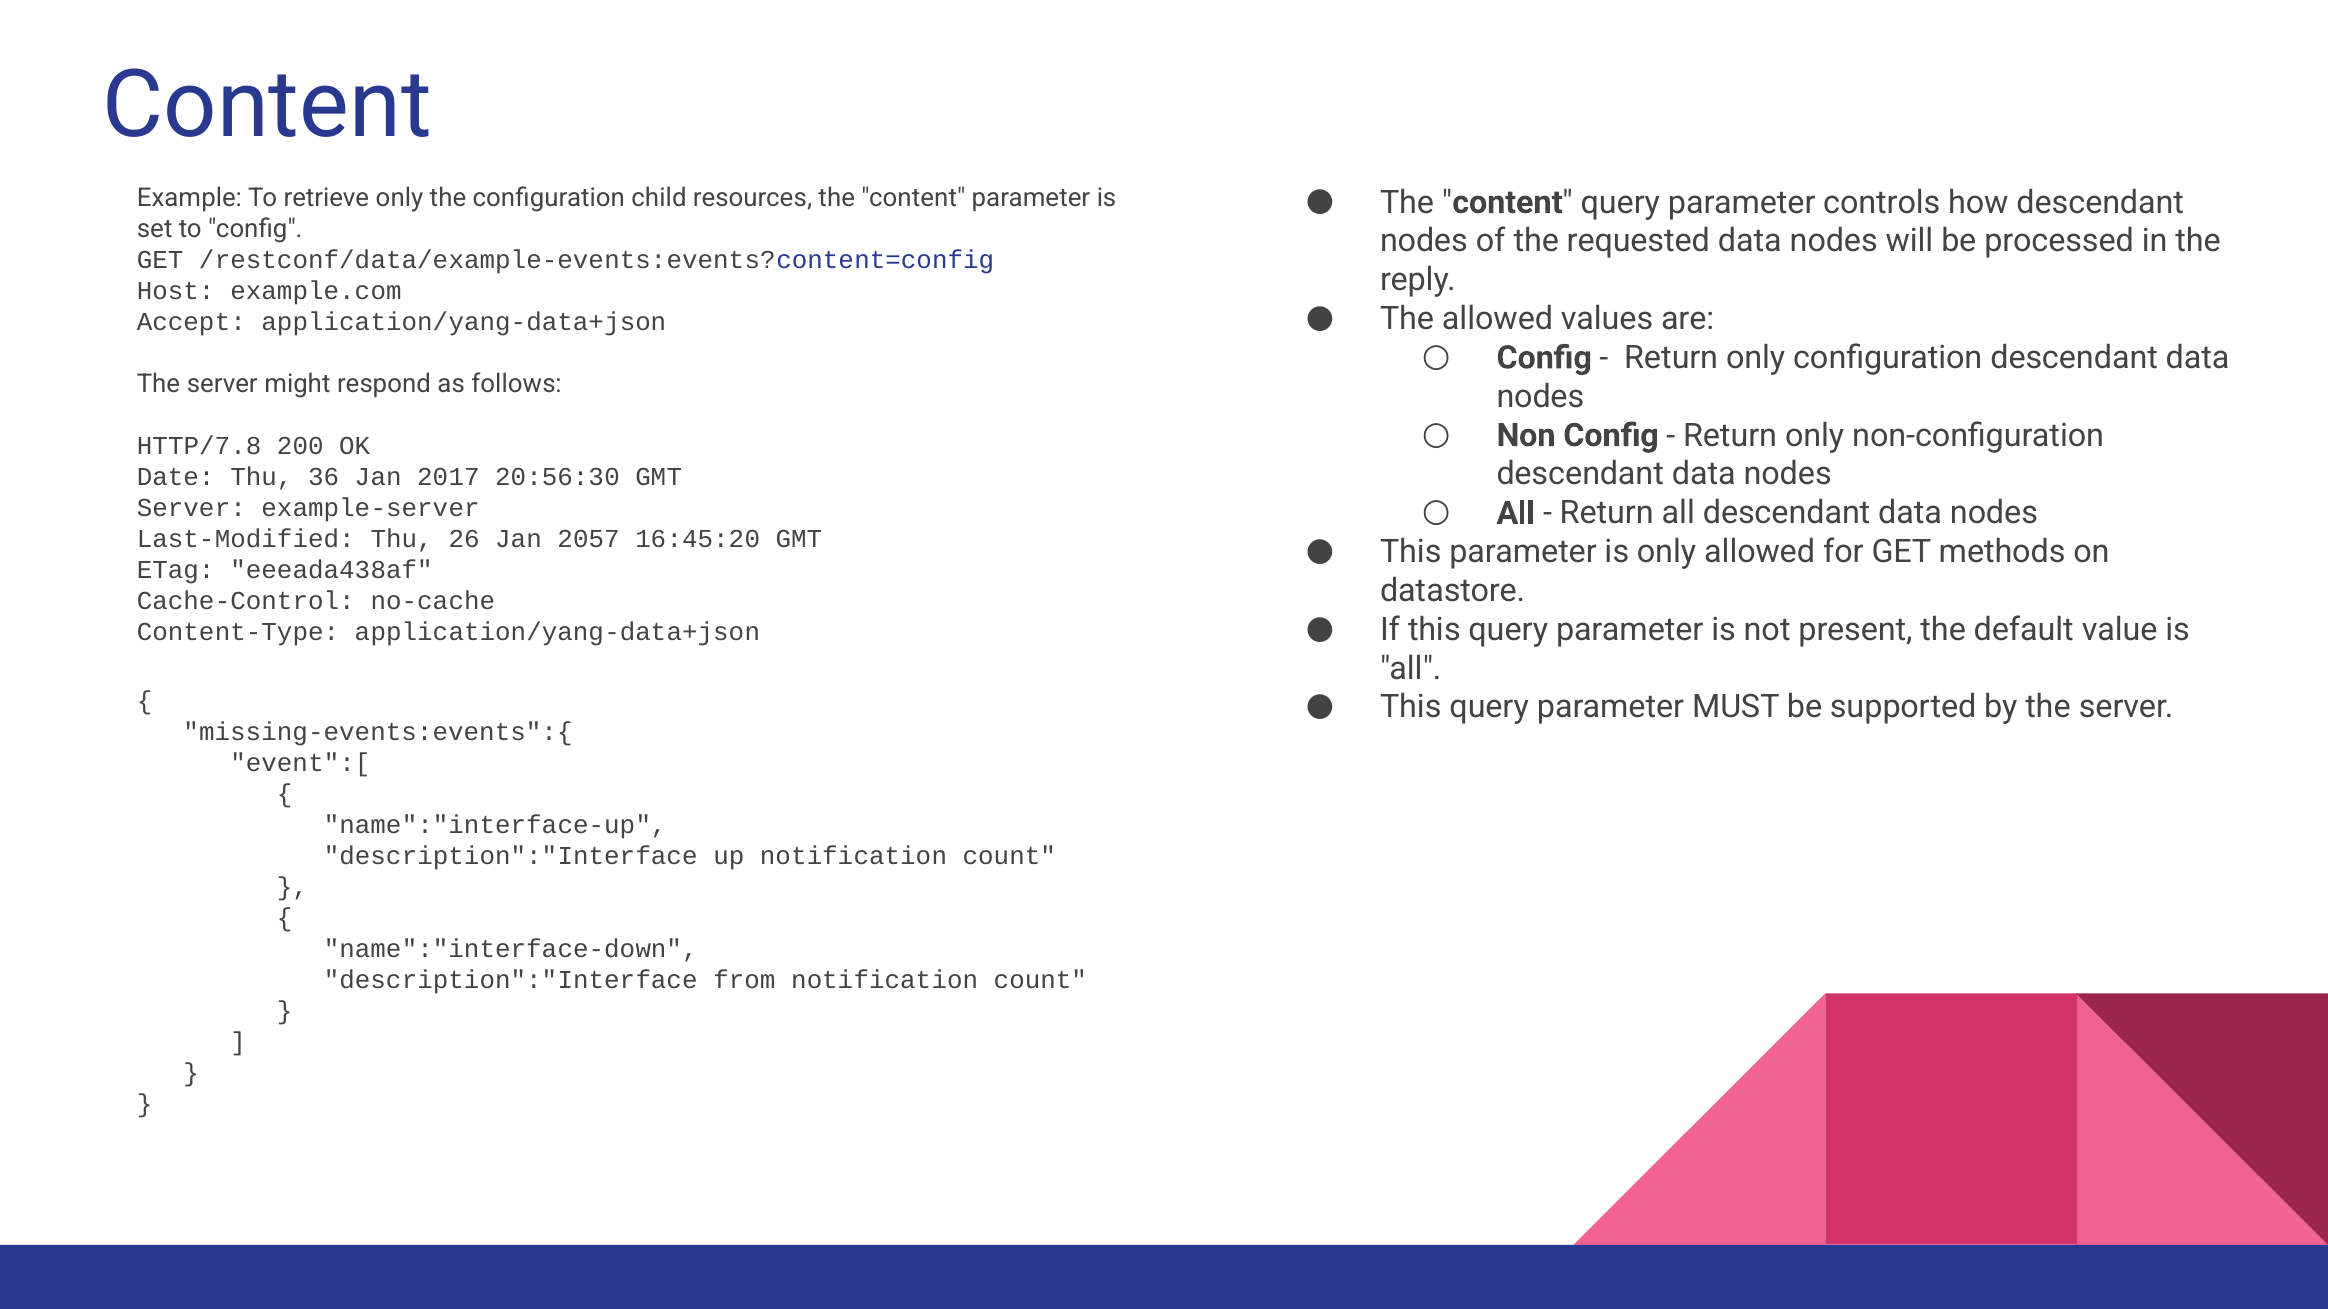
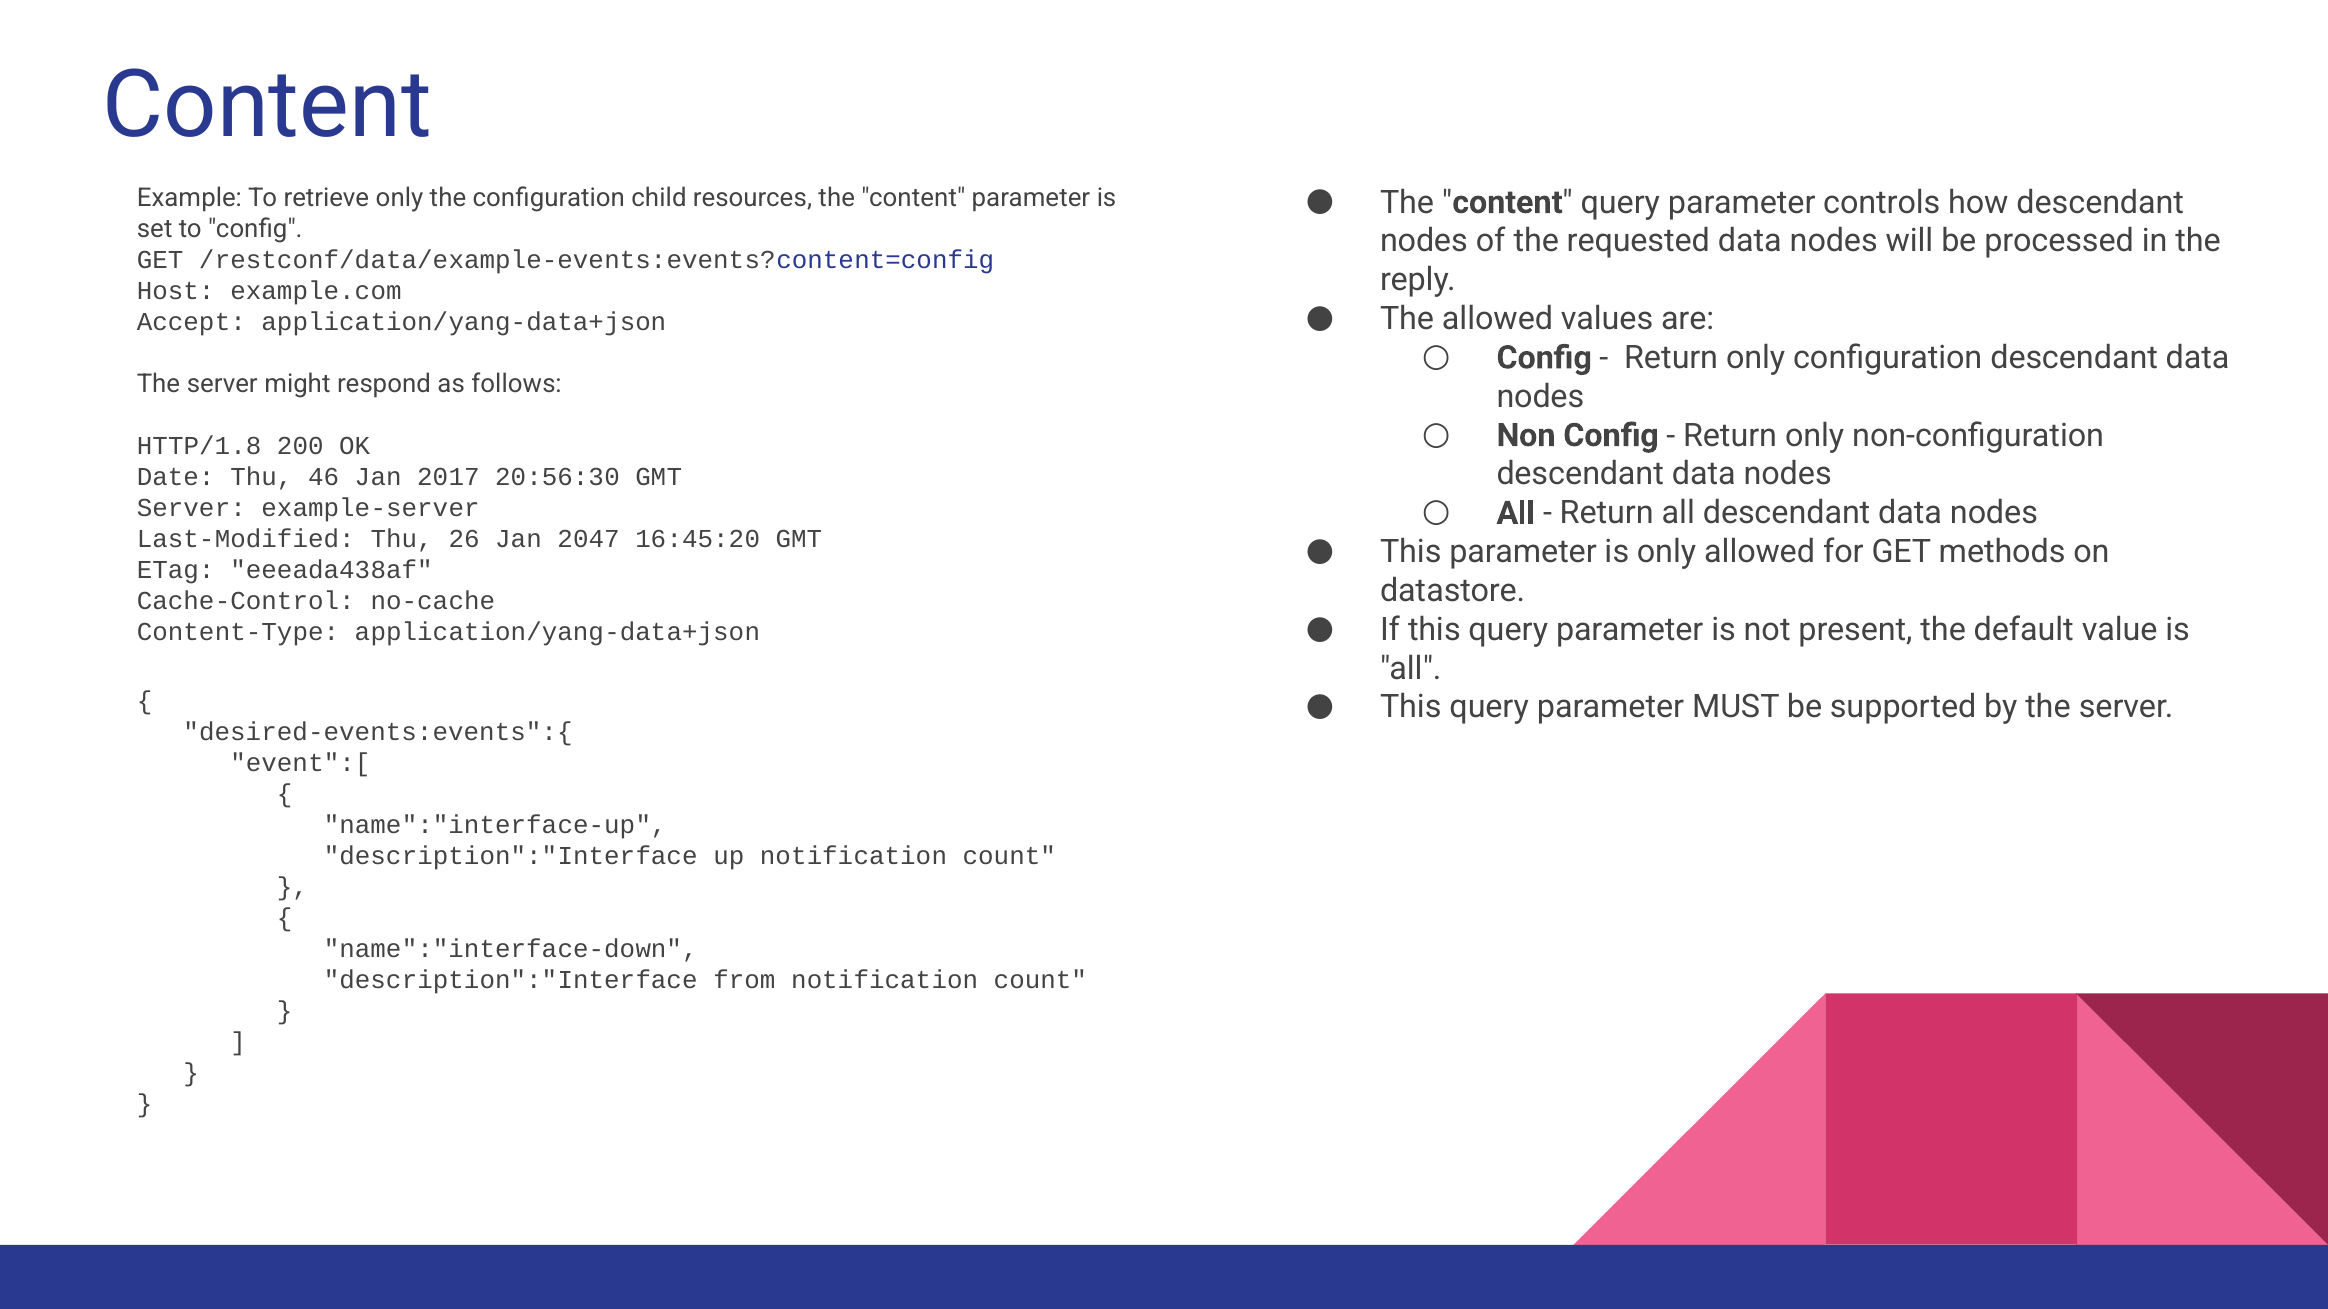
HTTP/7.8: HTTP/7.8 -> HTTP/1.8
36: 36 -> 46
2057: 2057 -> 2047
missing-events:events":{: missing-events:events":{ -> desired-events:events":{
